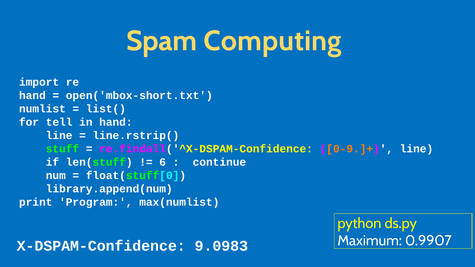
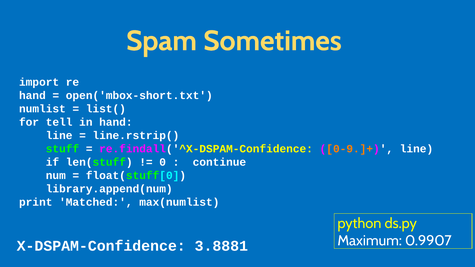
Computing: Computing -> Sometimes
6: 6 -> 0
Program: Program -> Matched
9.0983: 9.0983 -> 3.8881
